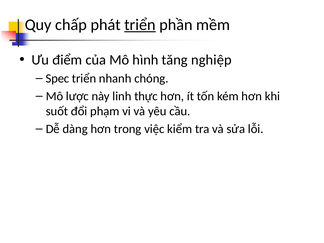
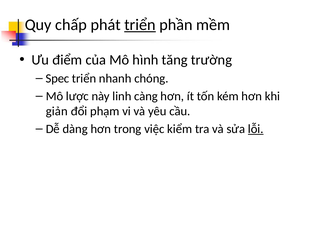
nghiệp: nghiệp -> trường
thực: thực -> càng
suốt: suốt -> giản
lỗi underline: none -> present
